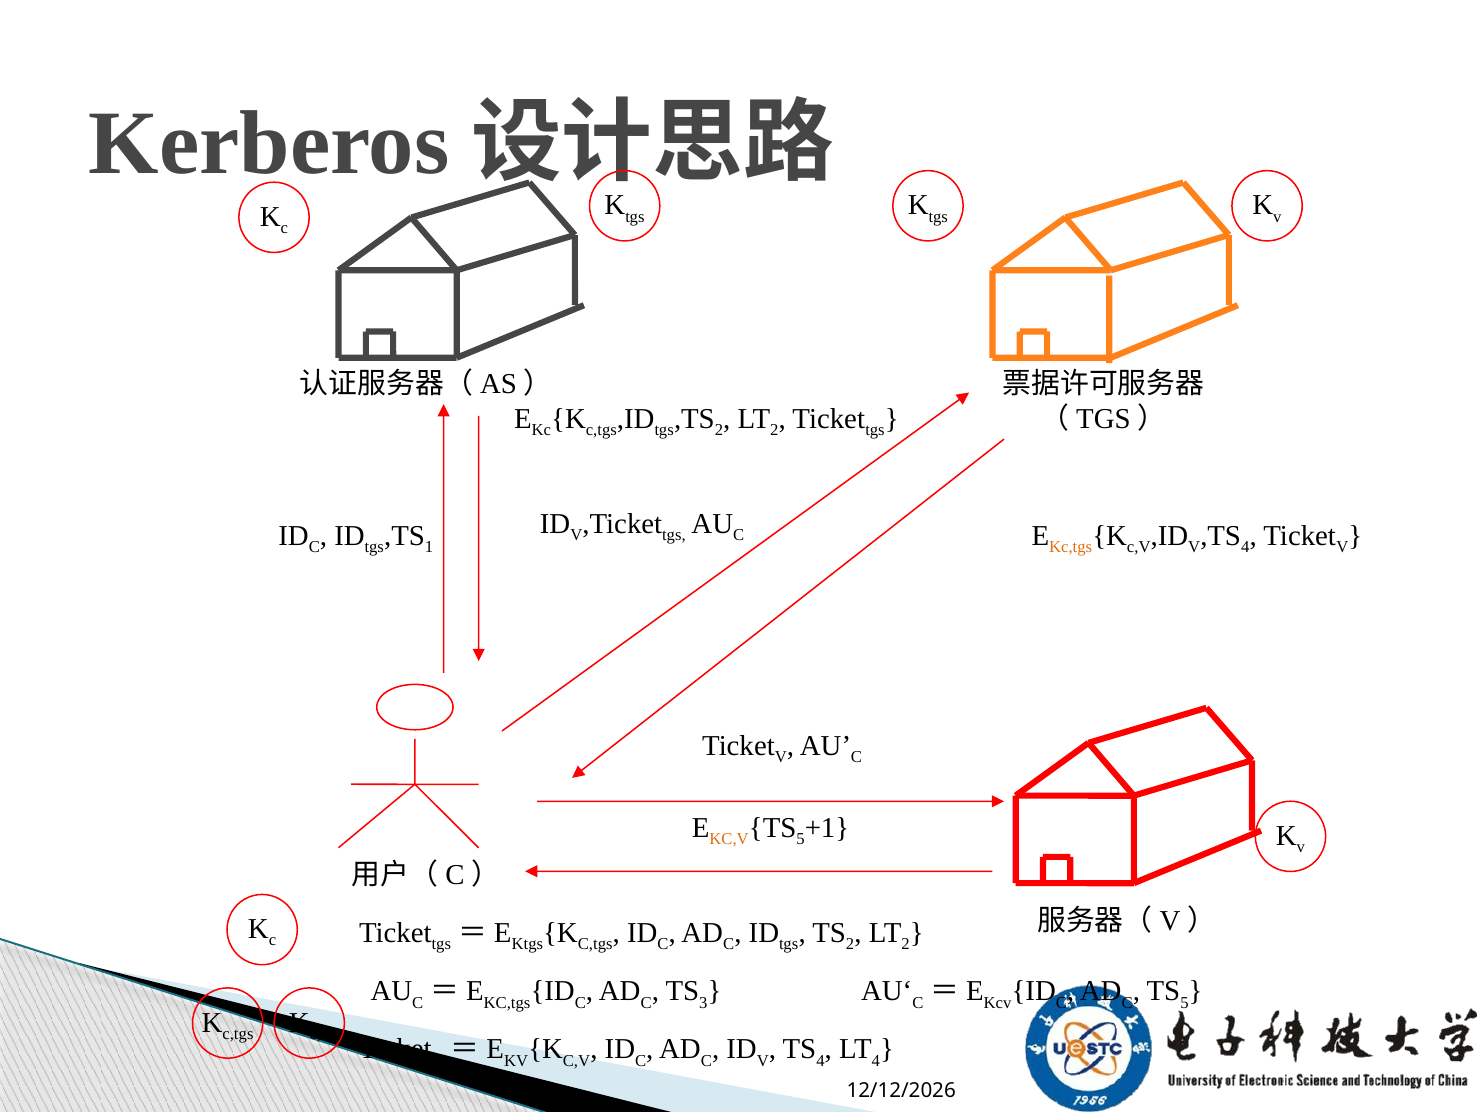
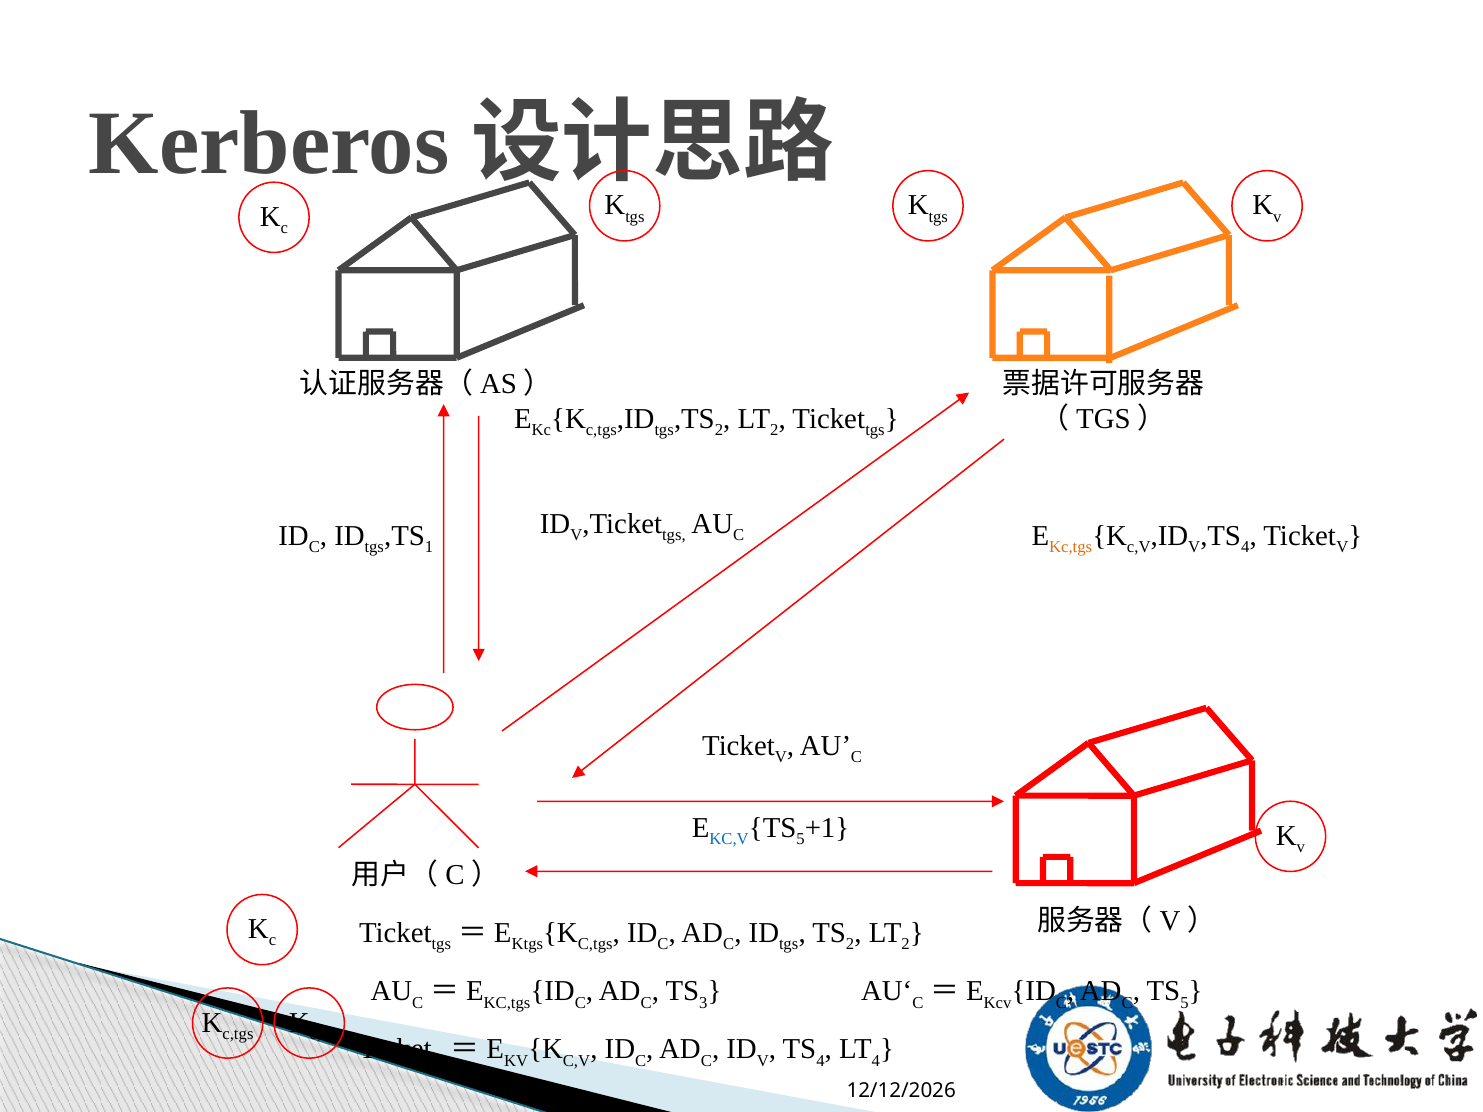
KC,V colour: orange -> blue
